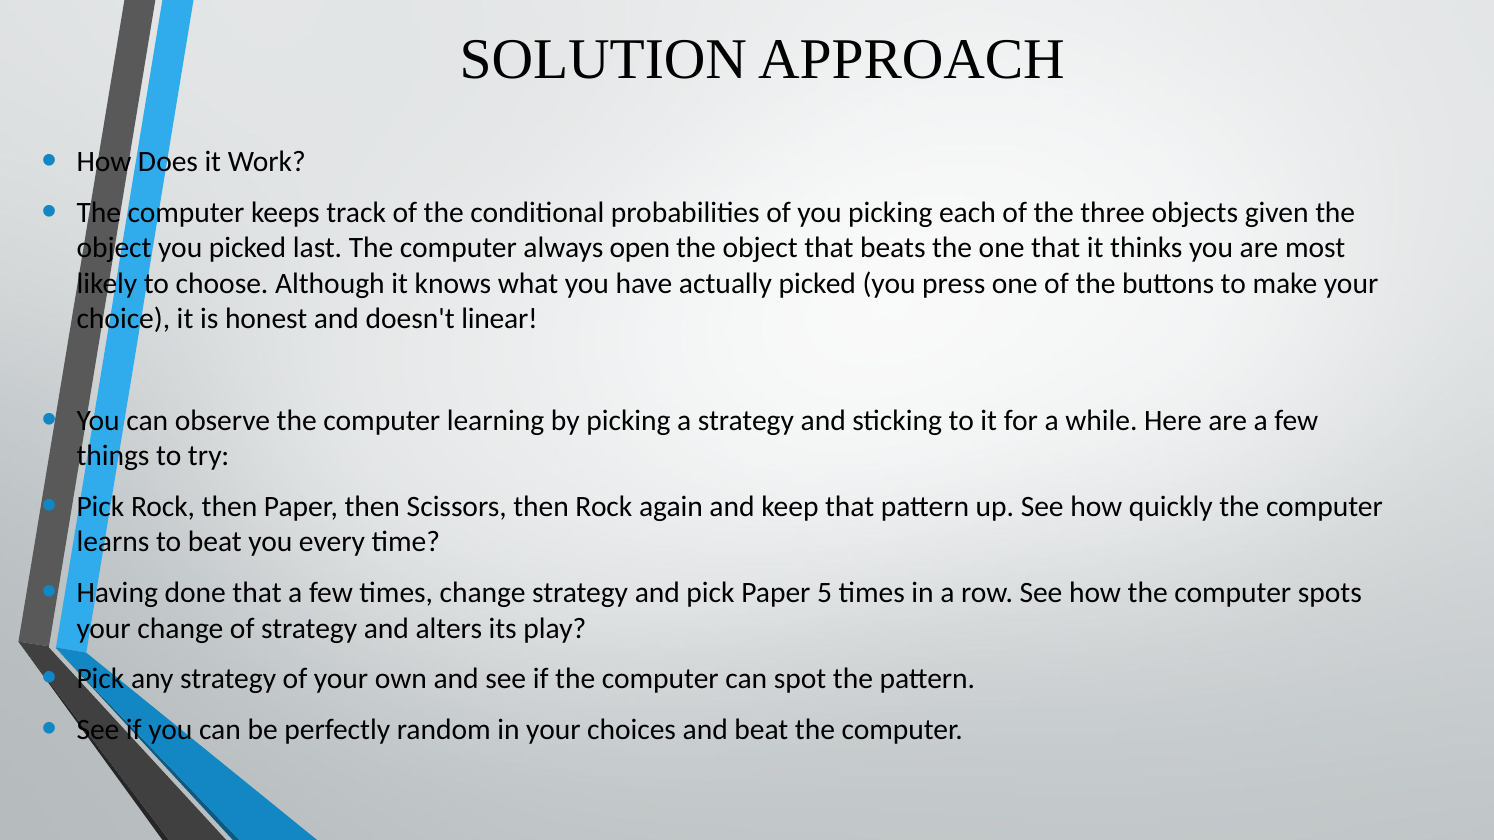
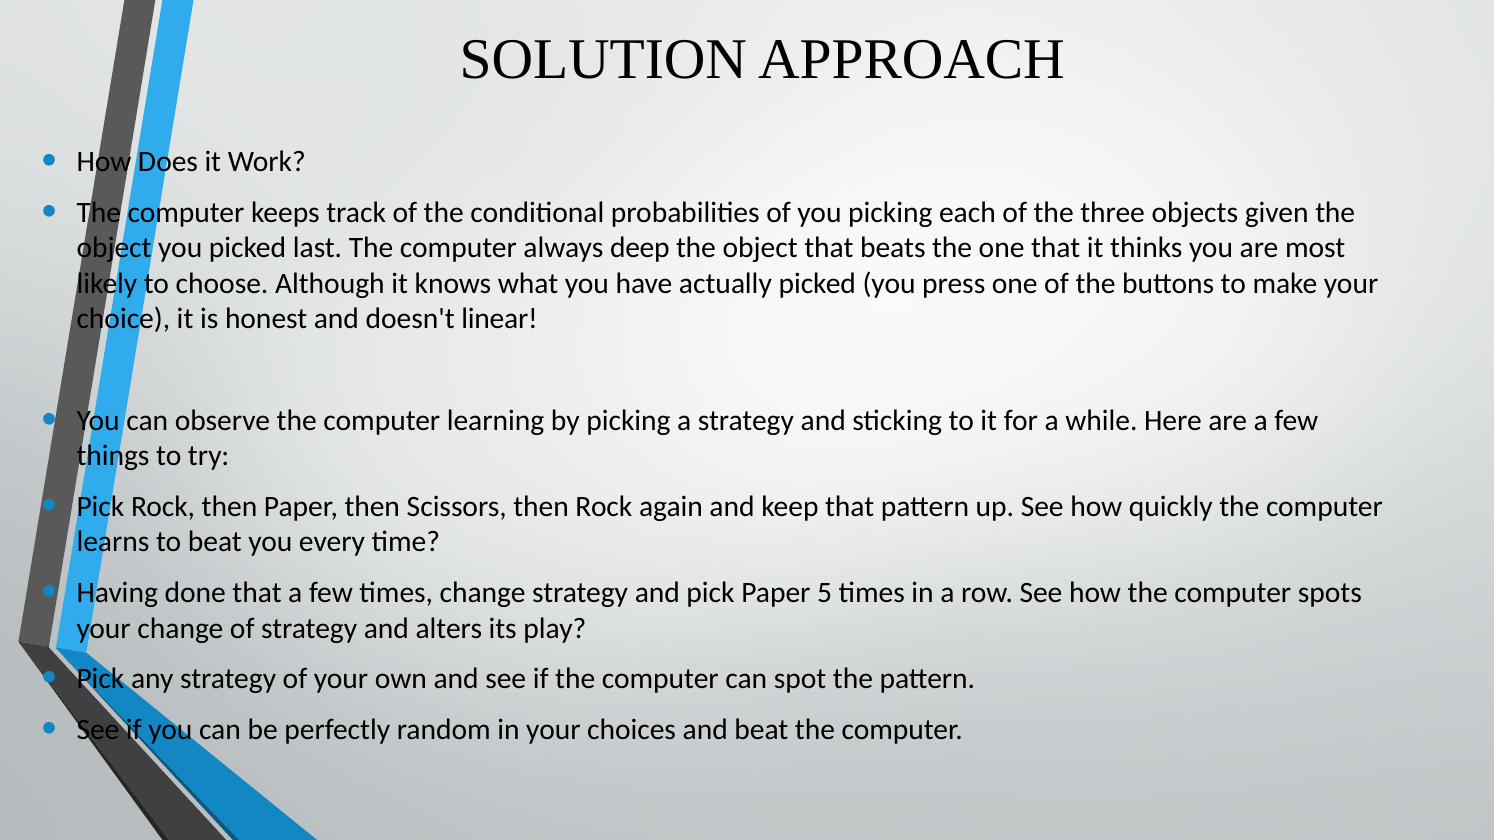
open: open -> deep
